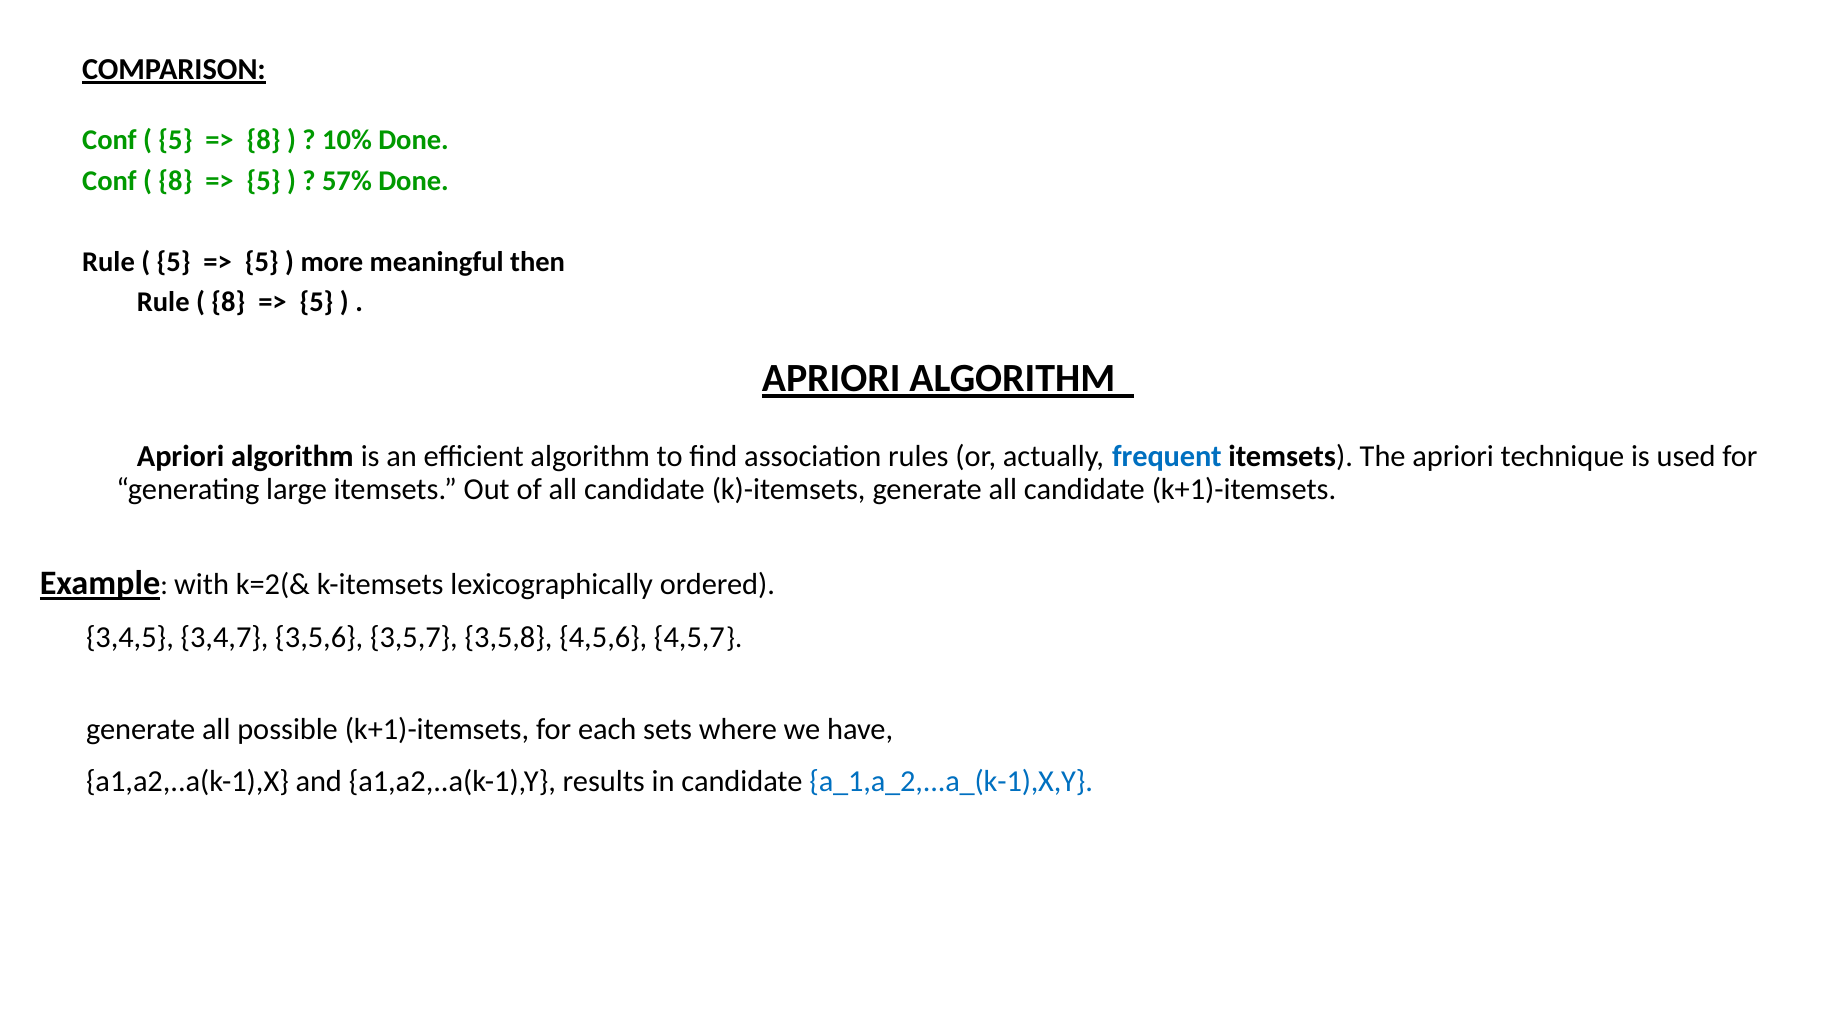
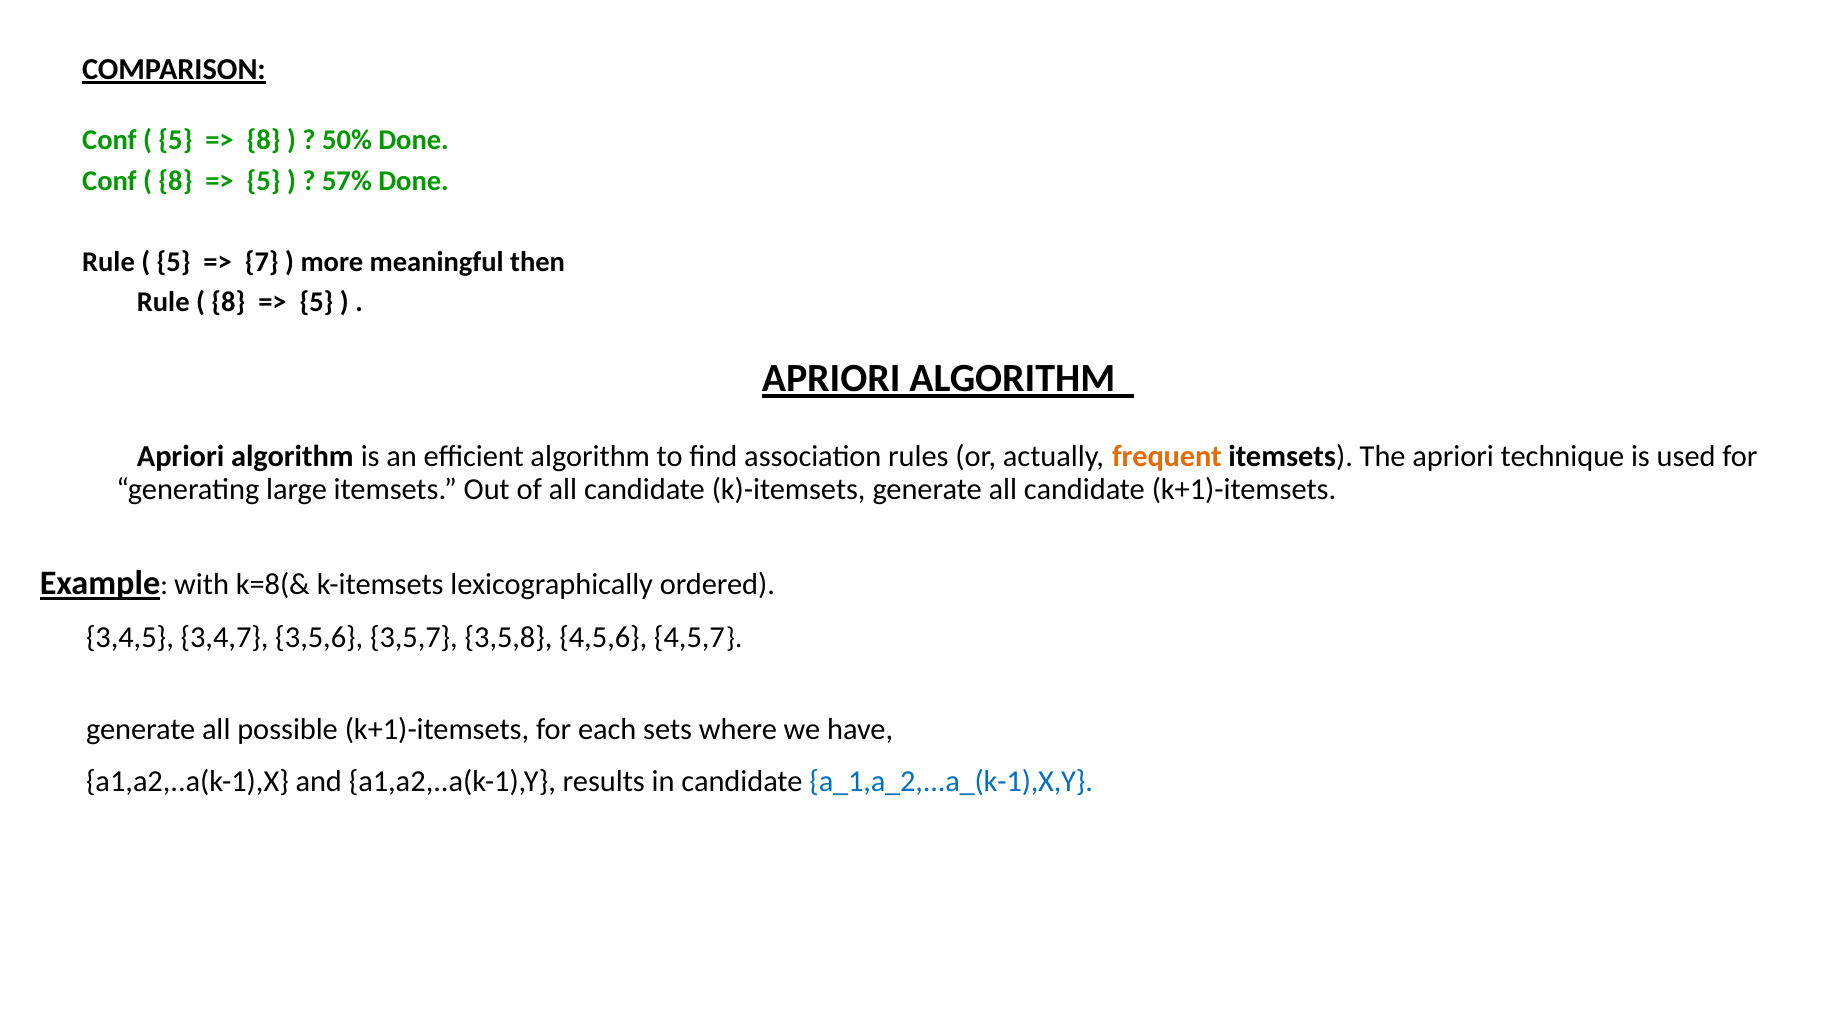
10%: 10% -> 50%
5 at (262, 262): 5 -> 7
frequent colour: blue -> orange
k=2(&: k=2(& -> k=8(&
